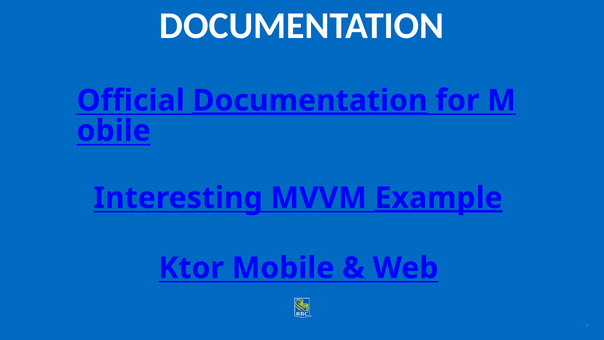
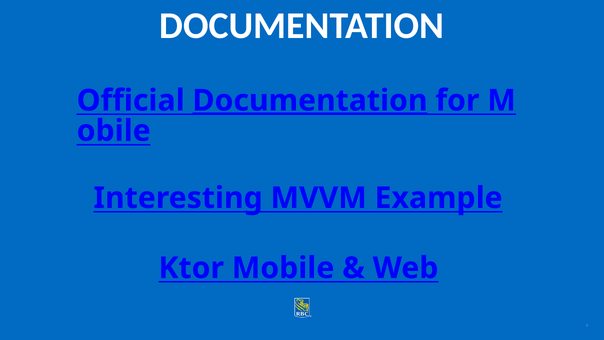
Example underline: present -> none
